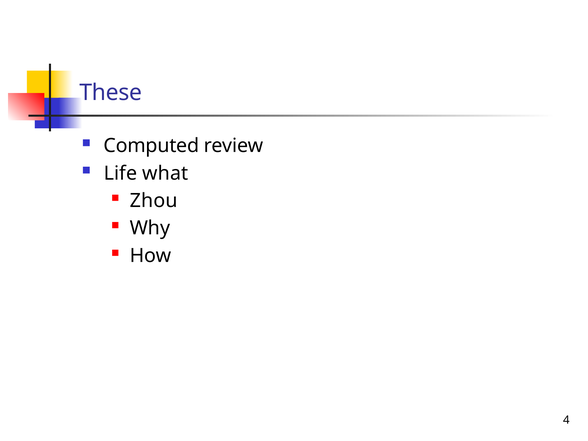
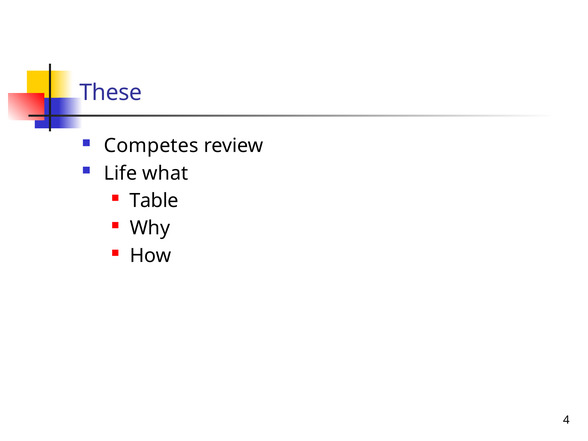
Computed: Computed -> Competes
Zhou: Zhou -> Table
